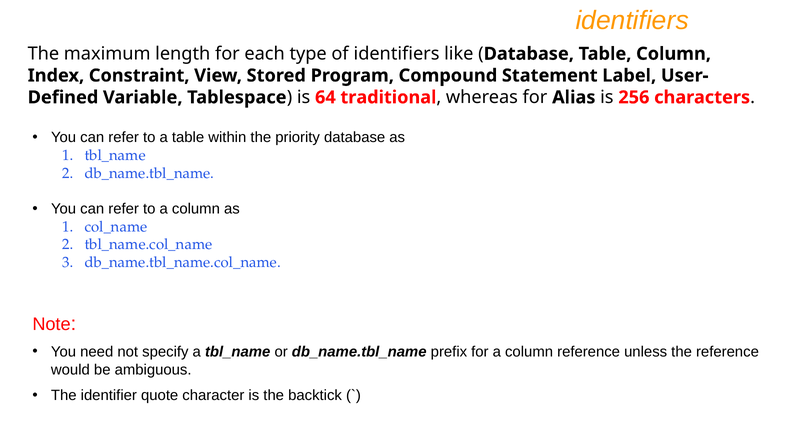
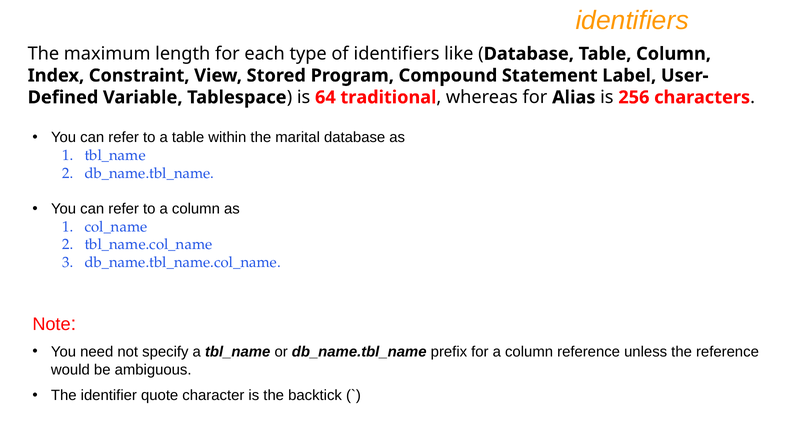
priority: priority -> marital
